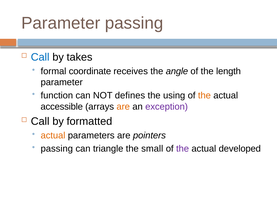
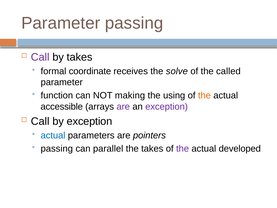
Call at (40, 57) colour: blue -> purple
angle: angle -> solve
length: length -> called
defines: defines -> making
are at (123, 106) colour: orange -> purple
by formatted: formatted -> exception
actual at (53, 135) colour: orange -> blue
triangle: triangle -> parallel
the small: small -> takes
